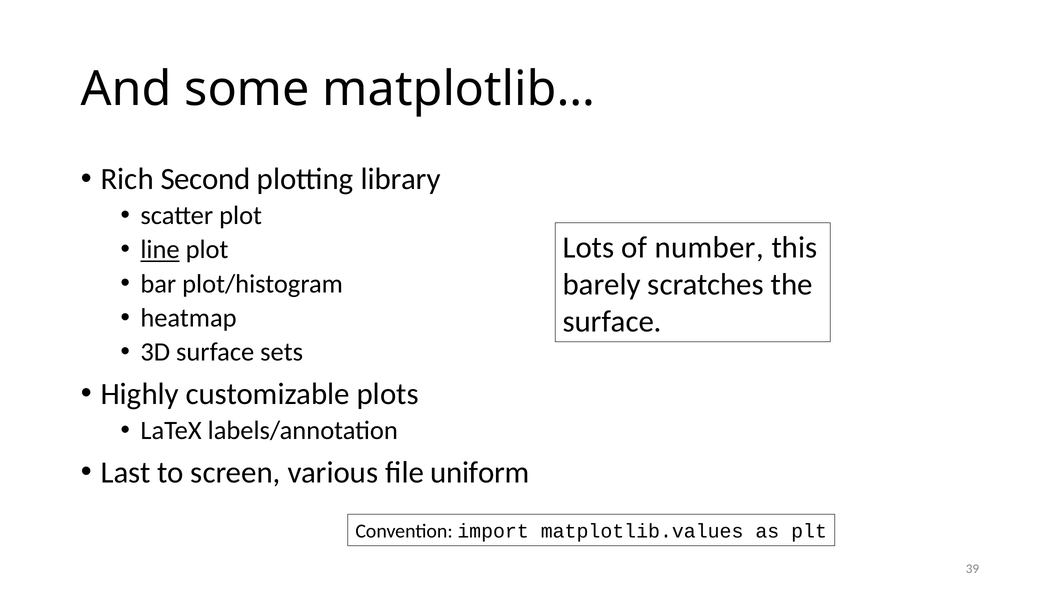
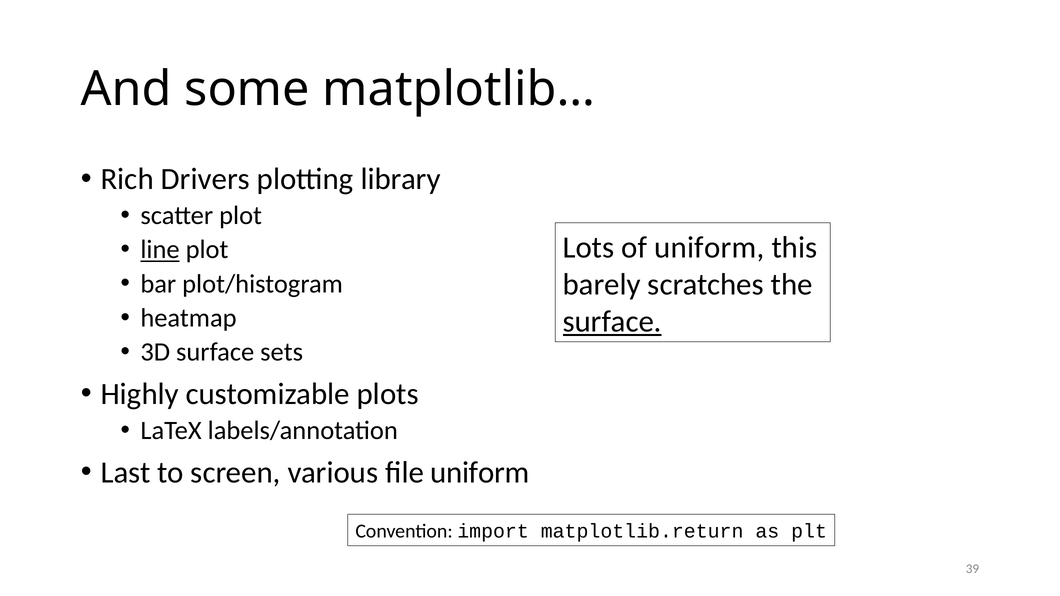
Second: Second -> Drivers
of number: number -> uniform
surface at (612, 322) underline: none -> present
matplotlib.values: matplotlib.values -> matplotlib.return
